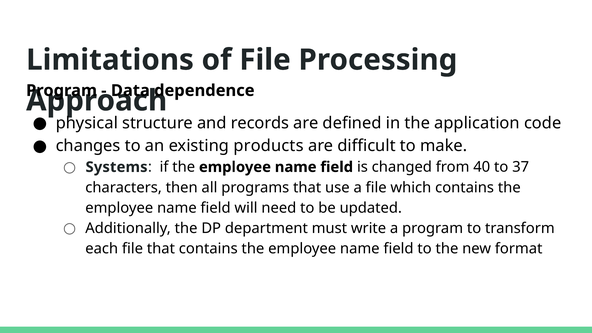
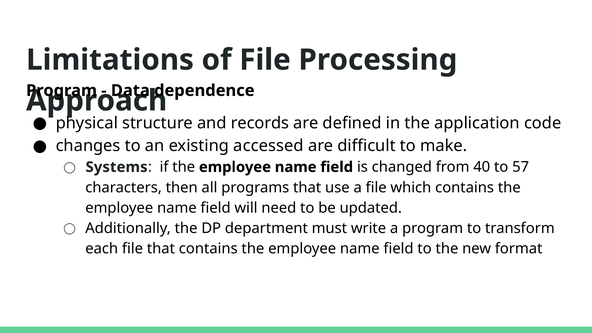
products: products -> accessed
37: 37 -> 57
